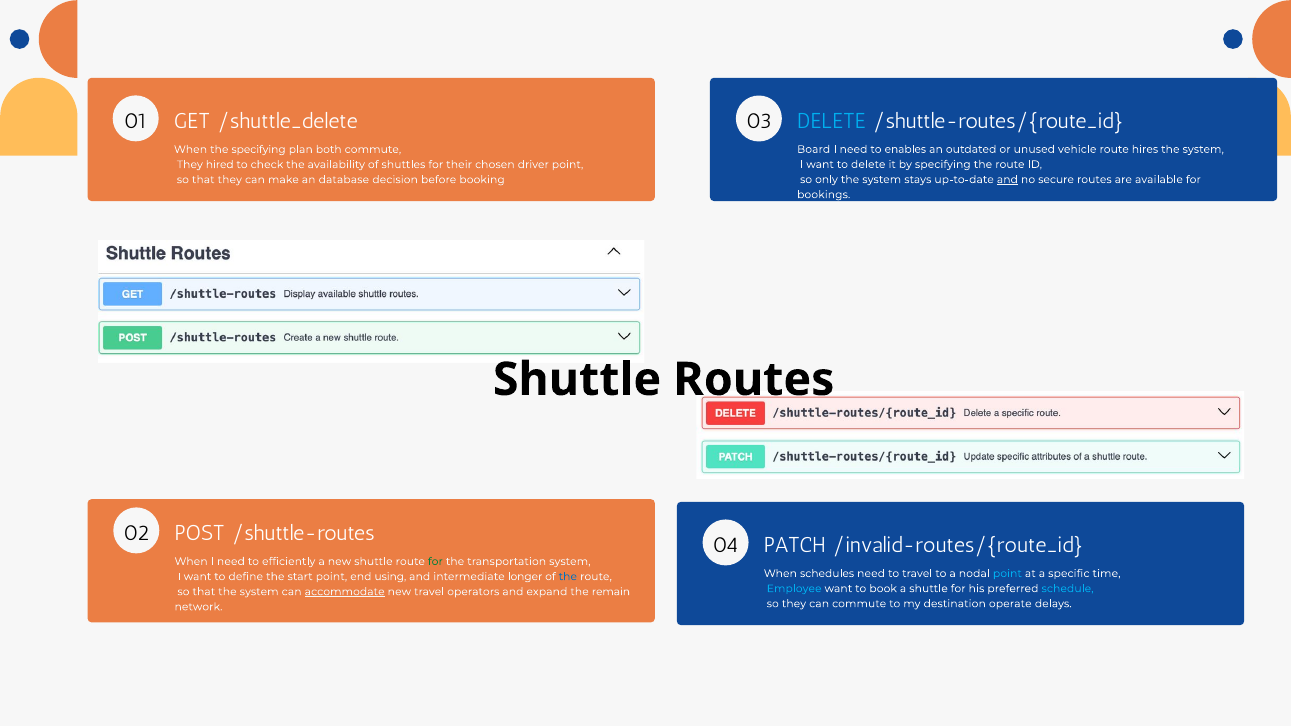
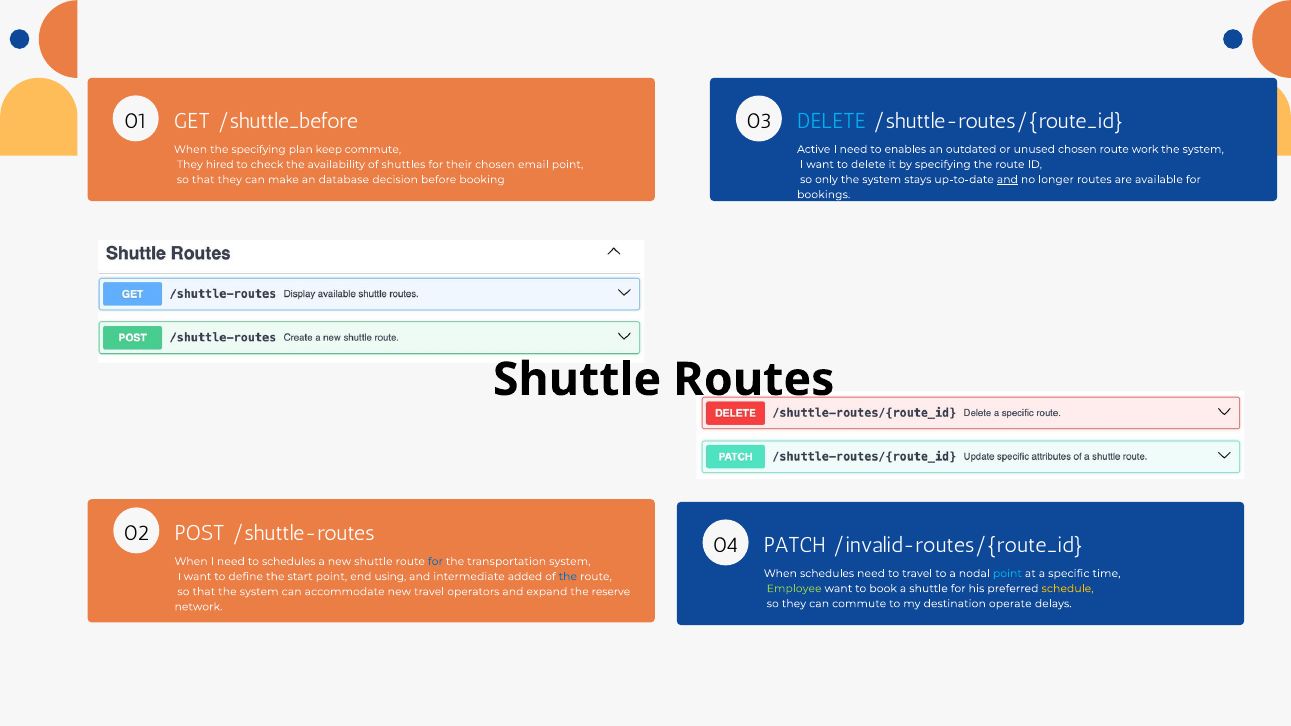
/shuttle_delete: /shuttle_delete -> /shuttle_before
Board: Board -> Active
unused vehicle: vehicle -> chosen
hires: hires -> work
both: both -> keep
driver: driver -> email
secure: secure -> longer
to efficiently: efficiently -> schedules
for at (435, 562) colour: green -> blue
longer: longer -> added
Employee colour: light blue -> light green
schedule colour: light blue -> yellow
accommodate underline: present -> none
remain: remain -> reserve
